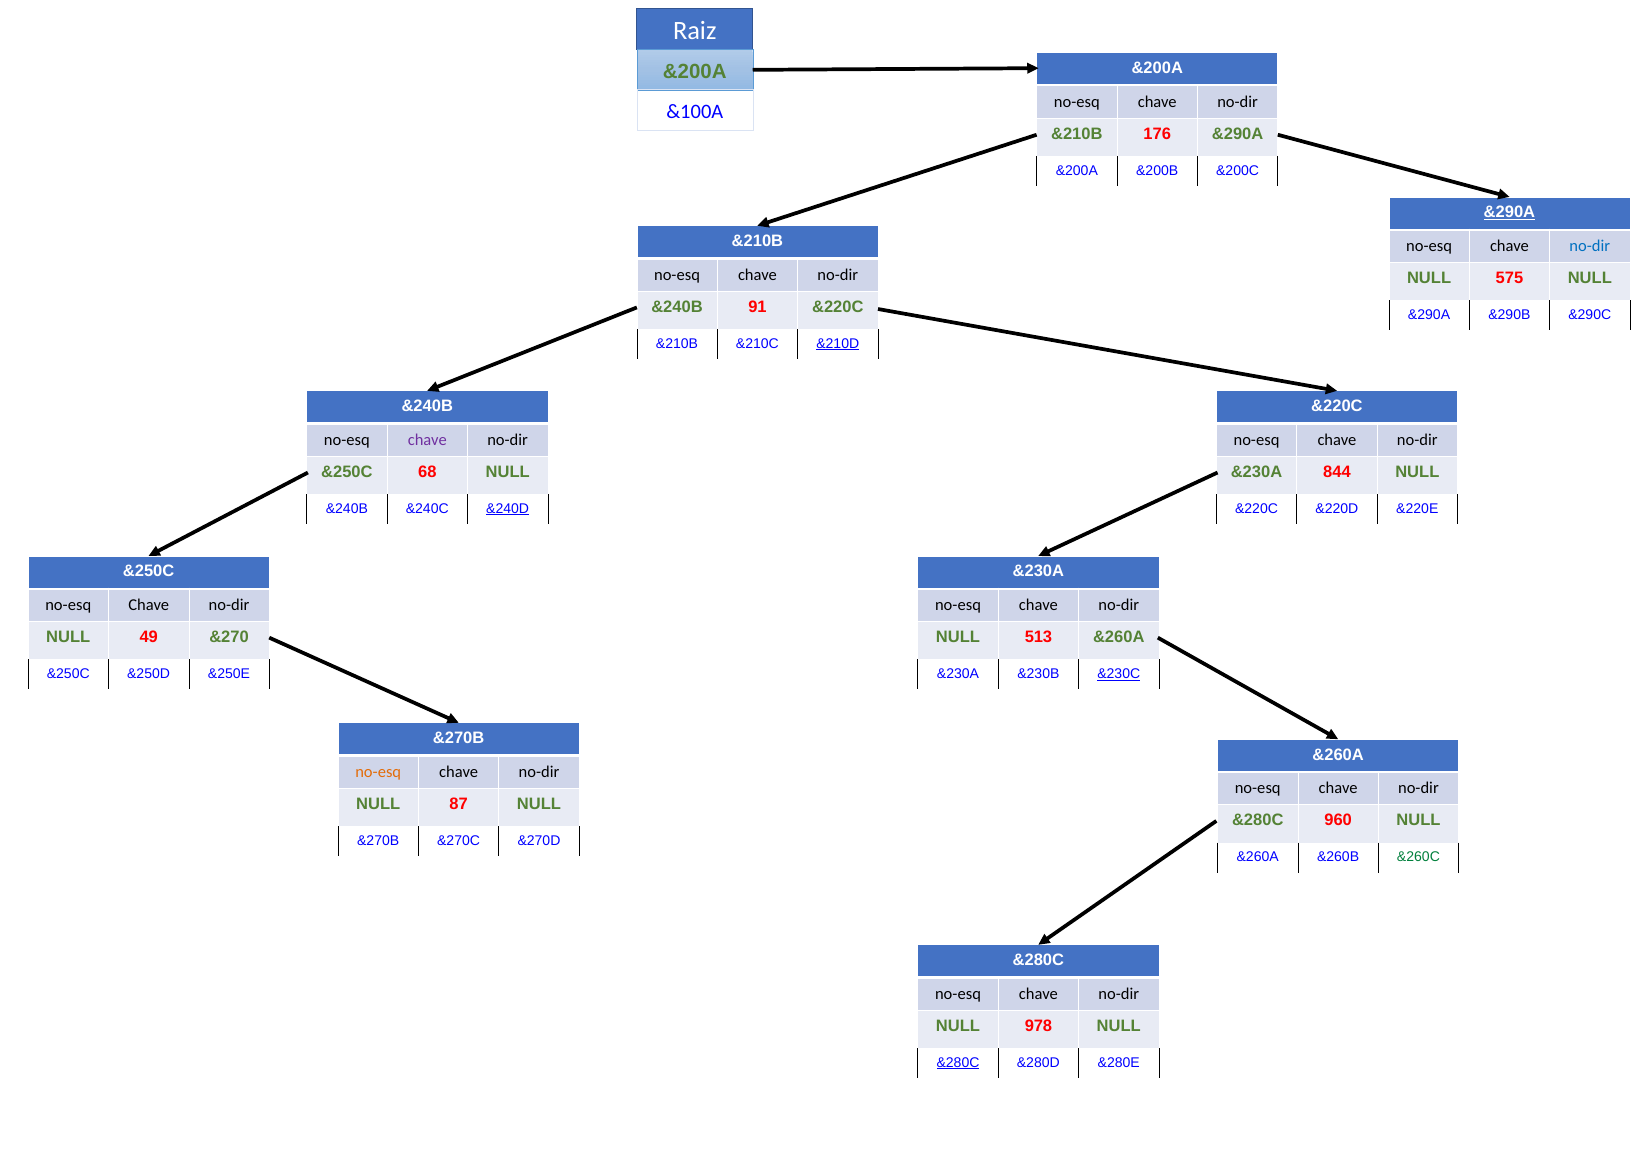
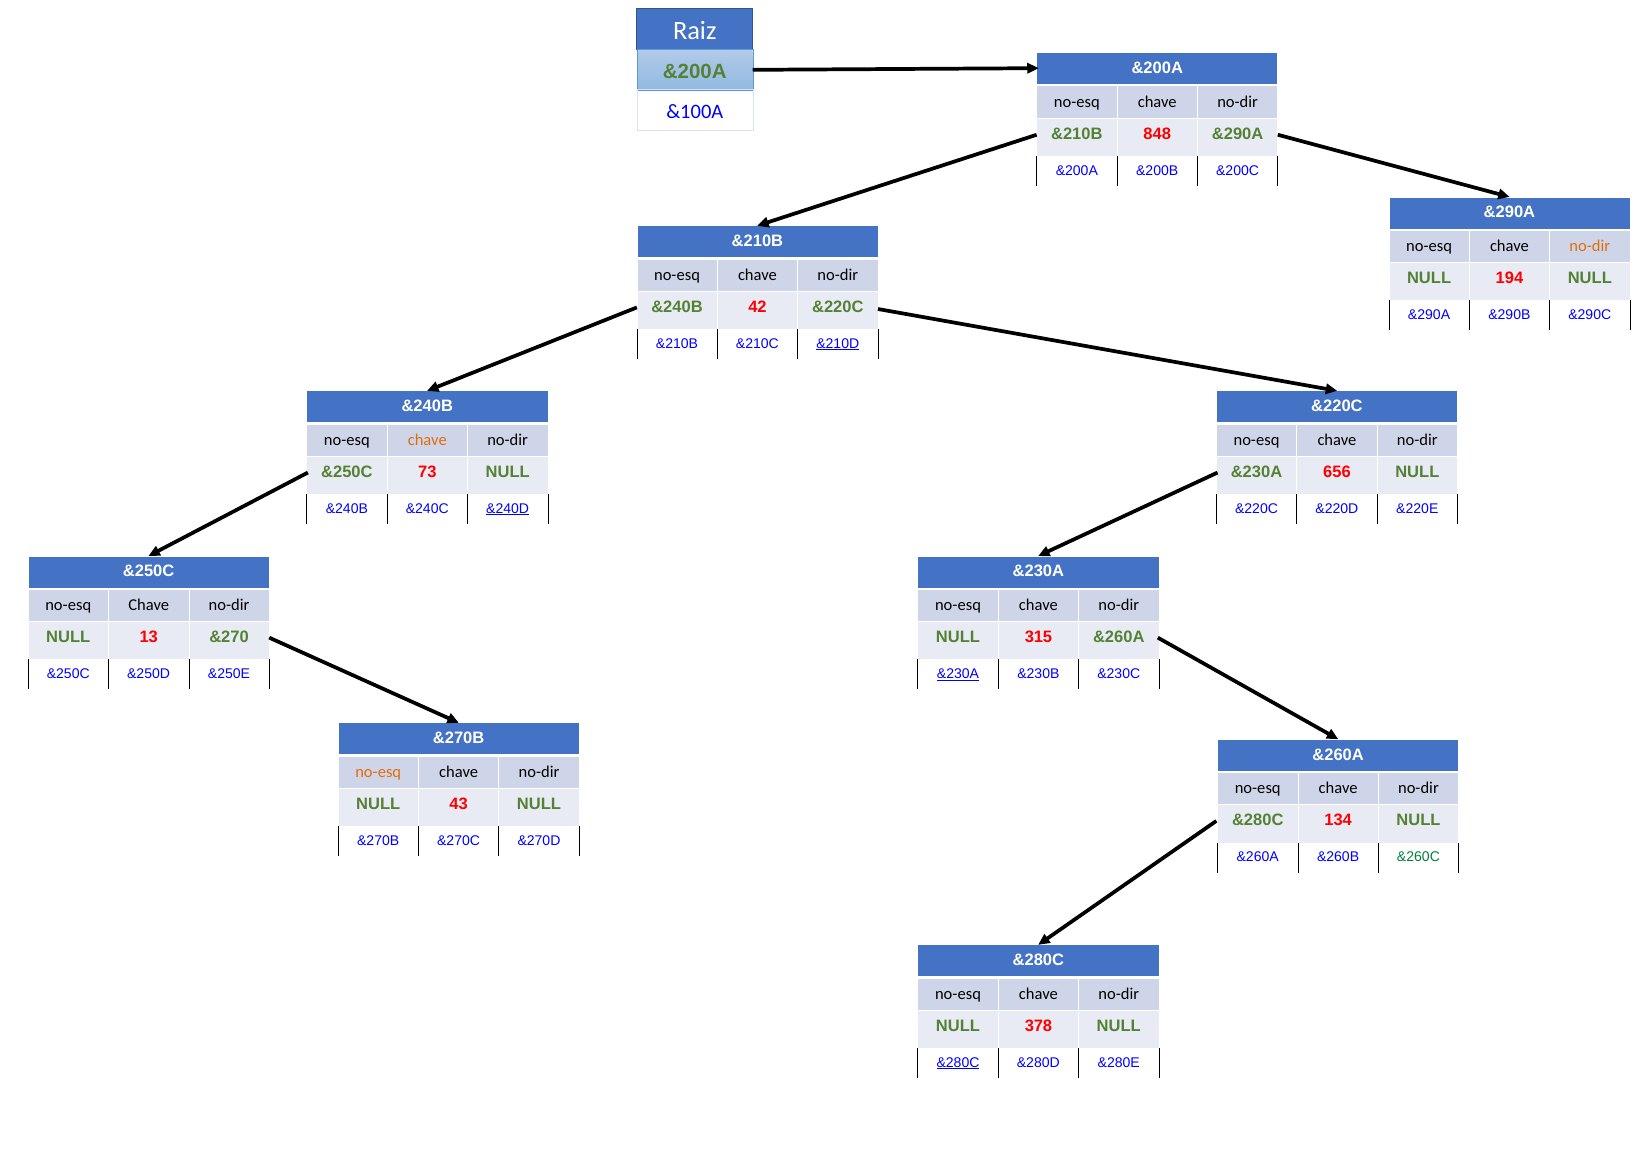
176: 176 -> 848
&290A at (1509, 212) underline: present -> none
no-dir at (1590, 246) colour: blue -> orange
575: 575 -> 194
91: 91 -> 42
chave at (427, 440) colour: purple -> orange
68: 68 -> 73
844: 844 -> 656
49: 49 -> 13
513: 513 -> 315
&230A at (958, 674) underline: none -> present
&230C underline: present -> none
87: 87 -> 43
960: 960 -> 134
978: 978 -> 378
